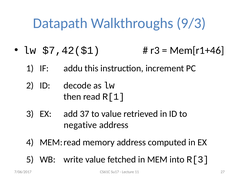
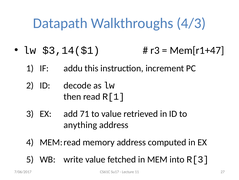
9/3: 9/3 -> 4/3
$7,42($1: $7,42($1 -> $3,14($1
Mem[r1+46: Mem[r1+46 -> Mem[r1+47
37: 37 -> 71
negative: negative -> anything
